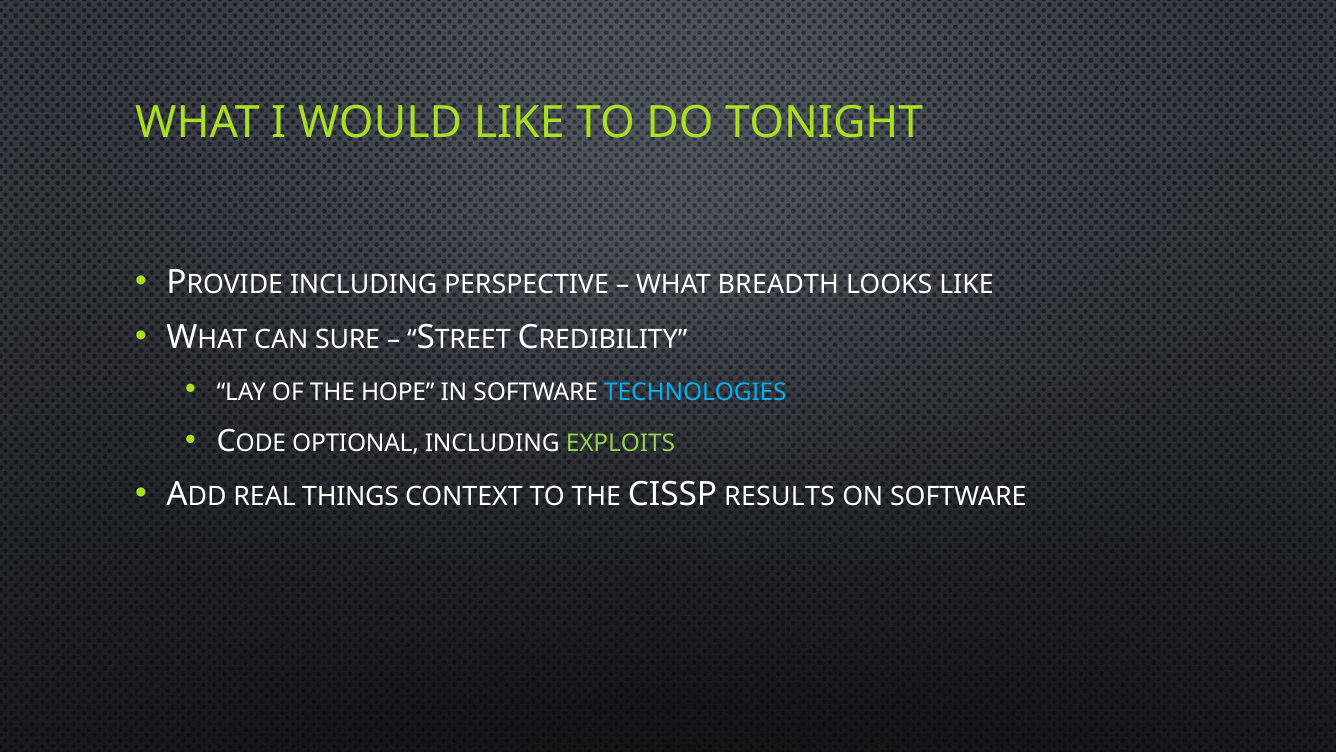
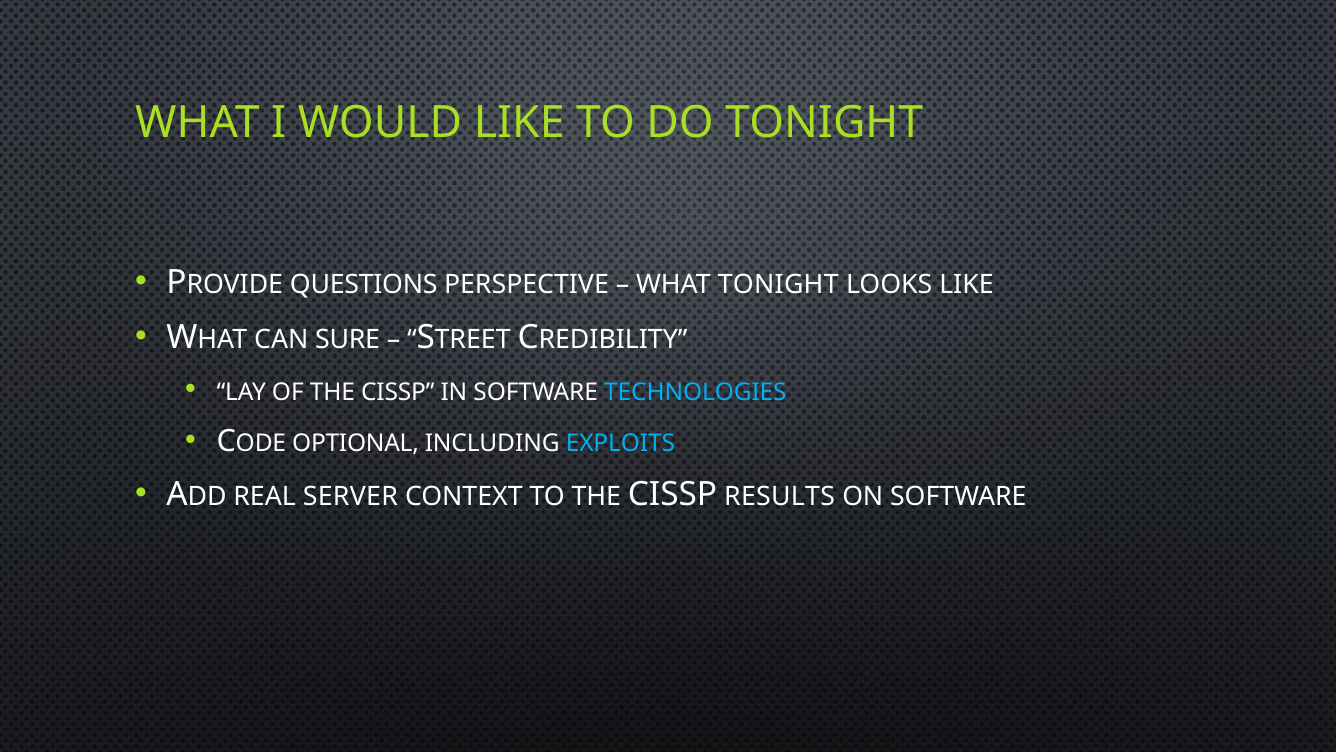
INCLUDING at (364, 284): INCLUDING -> QUESTIONS
WHAT BREADTH: BREADTH -> TONIGHT
OF THE HOPE: HOPE -> CISSP
EXPLOITS colour: light green -> light blue
THINGS: THINGS -> SERVER
